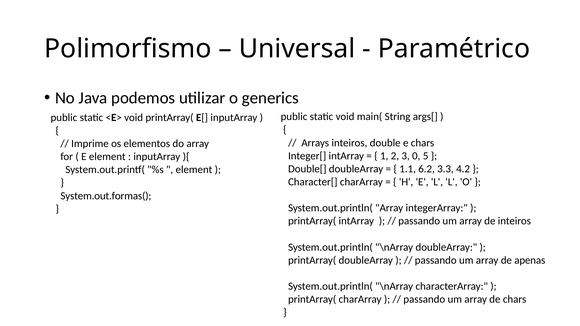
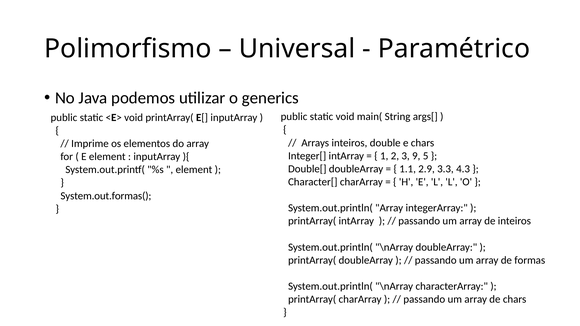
0: 0 -> 9
6.2: 6.2 -> 2.9
4.2: 4.2 -> 4.3
apenas: apenas -> formas
